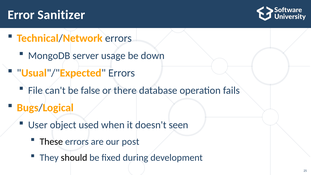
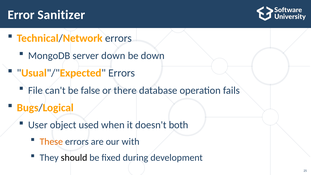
server usage: usage -> down
seen: seen -> both
These colour: black -> orange
post: post -> with
